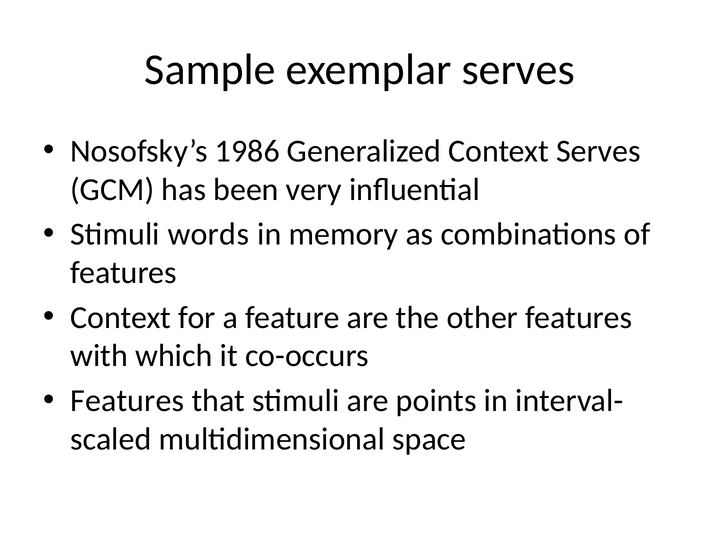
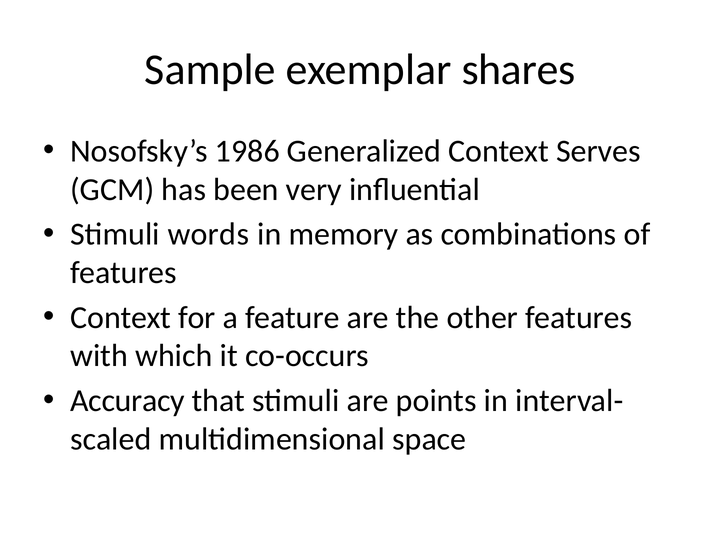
exemplar serves: serves -> shares
Features at (127, 401): Features -> Accuracy
